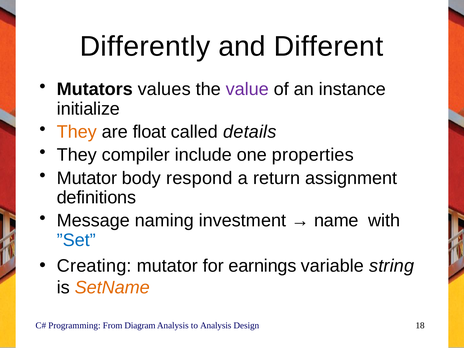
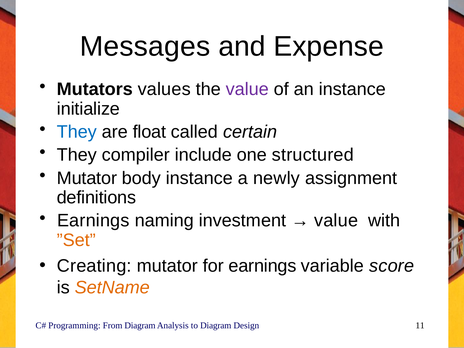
Differently: Differently -> Messages
Different: Different -> Expense
They at (77, 132) colour: orange -> blue
details: details -> certain
properties: properties -> structured
body respond: respond -> instance
return: return -> newly
Message at (93, 221): Message -> Earnings
name at (336, 221): name -> value
”Set colour: blue -> orange
string: string -> score
to Analysis: Analysis -> Diagram
18: 18 -> 11
